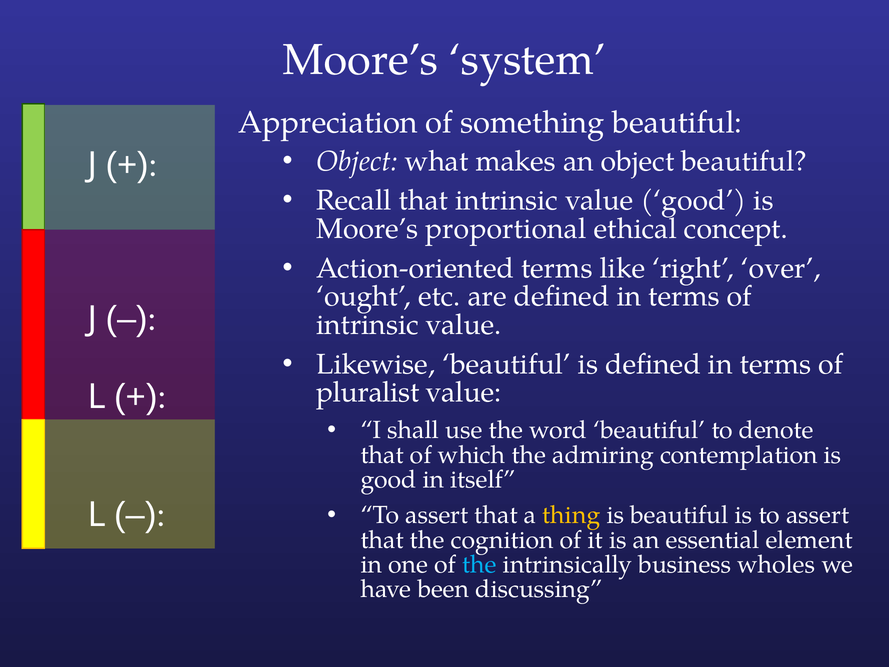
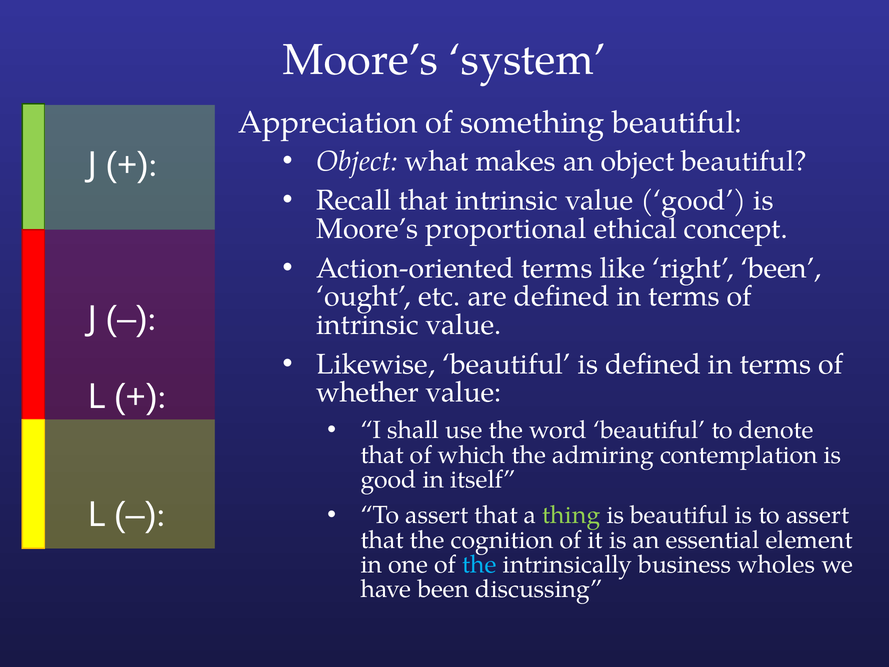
right over: over -> been
pluralist: pluralist -> whether
thing colour: yellow -> light green
